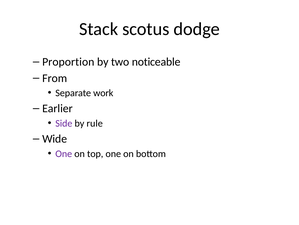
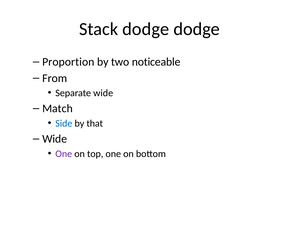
Stack scotus: scotus -> dodge
Separate work: work -> wide
Earlier: Earlier -> Match
Side colour: purple -> blue
rule: rule -> that
